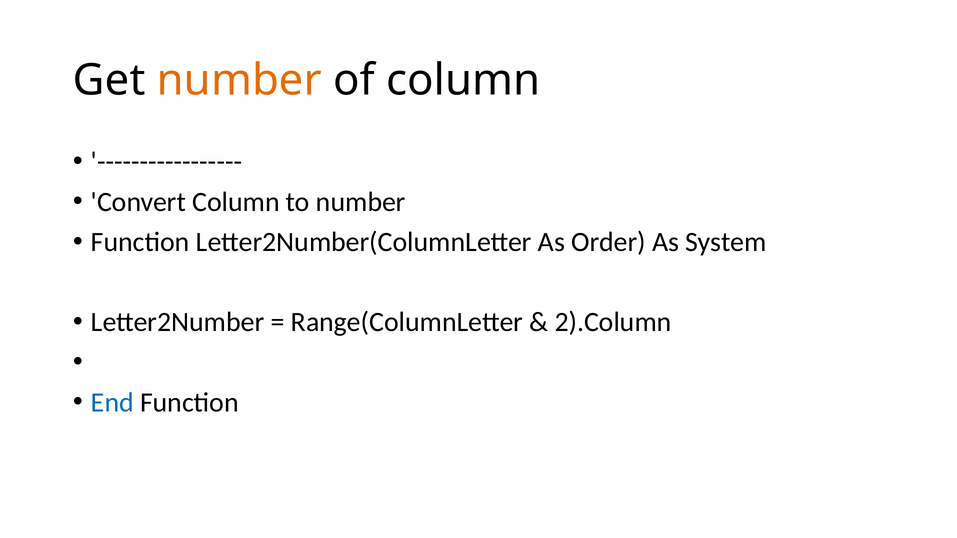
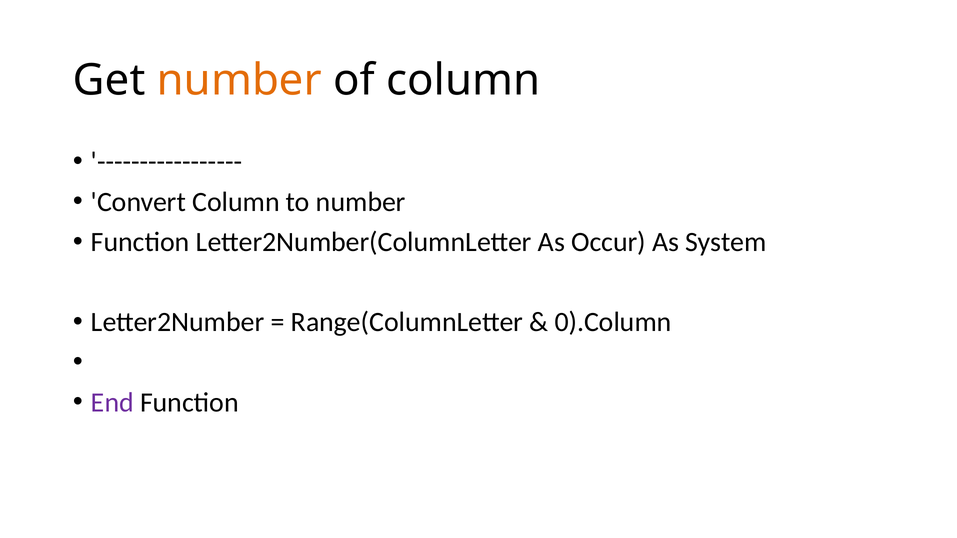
Order: Order -> Occur
2).Column: 2).Column -> 0).Column
End colour: blue -> purple
